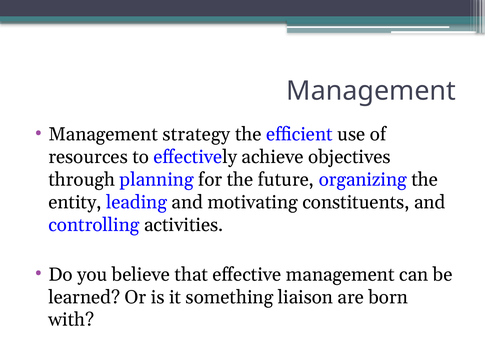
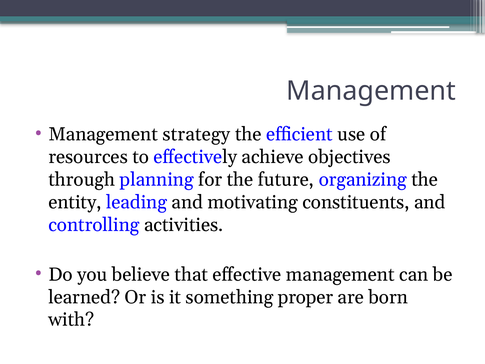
liaison: liaison -> proper
